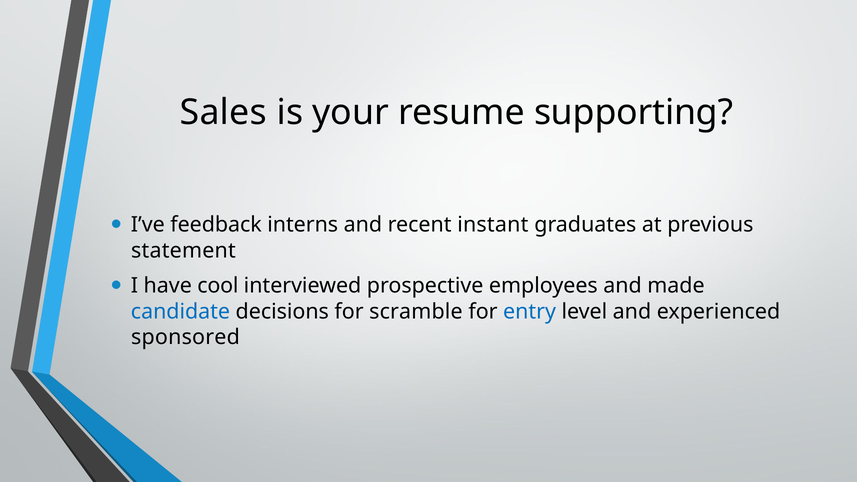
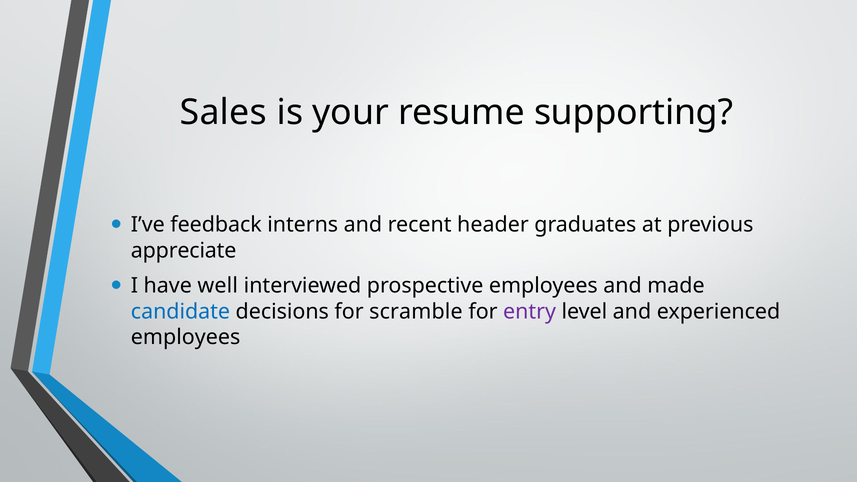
instant: instant -> header
statement: statement -> appreciate
cool: cool -> well
entry colour: blue -> purple
sponsored at (185, 337): sponsored -> employees
